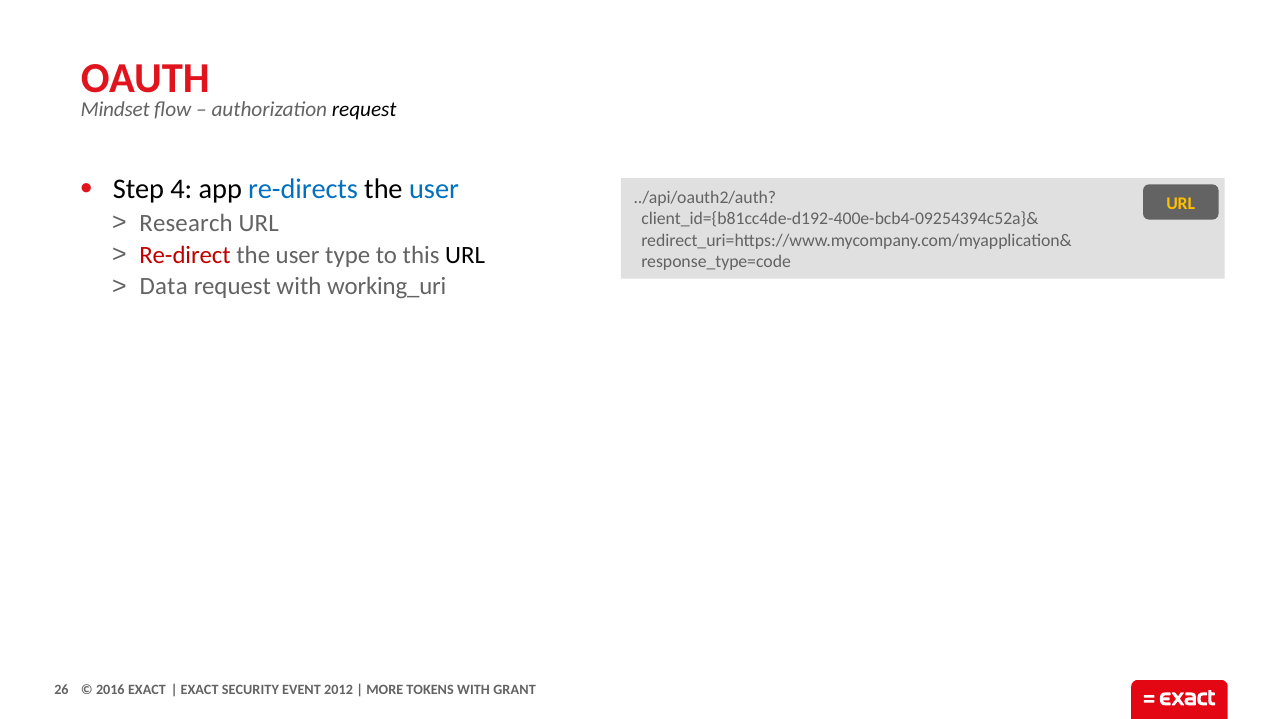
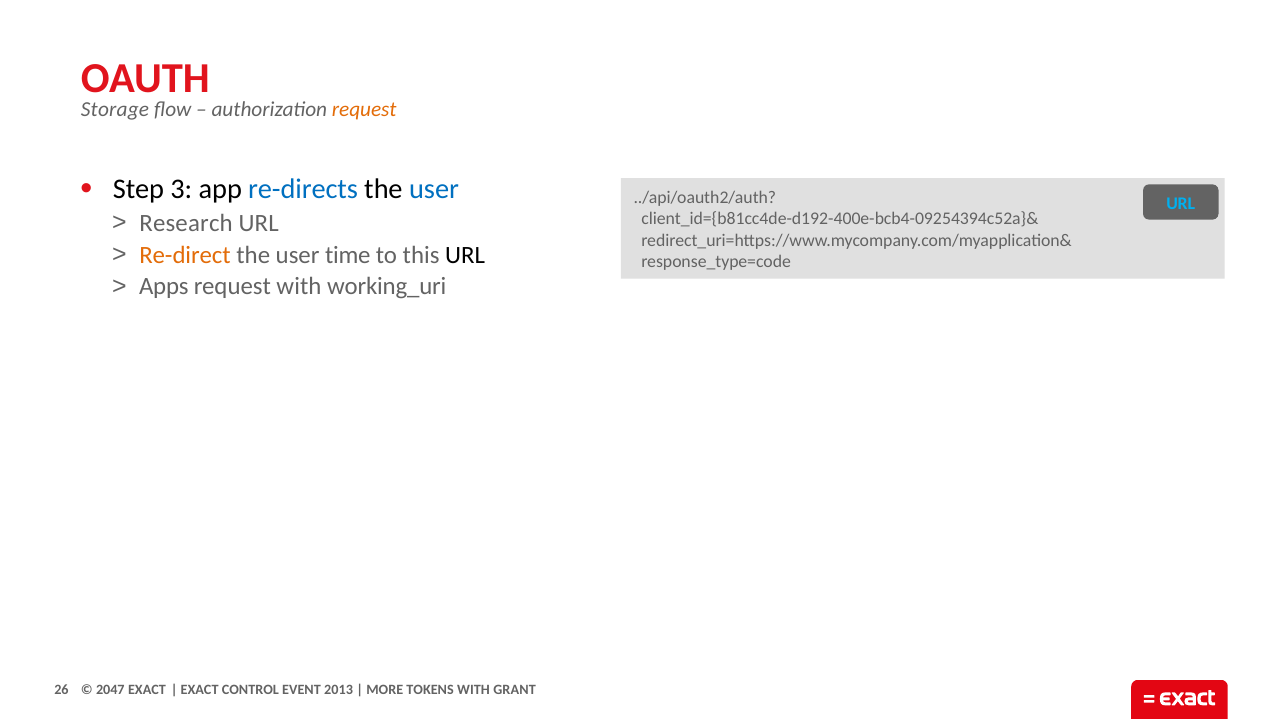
Mindset: Mindset -> Storage
request at (364, 110) colour: black -> orange
4: 4 -> 3
URL at (1181, 203) colour: yellow -> light blue
Re-direct colour: red -> orange
type: type -> time
Data: Data -> Apps
2016: 2016 -> 2047
SECURITY: SECURITY -> CONTROL
2012: 2012 -> 2013
